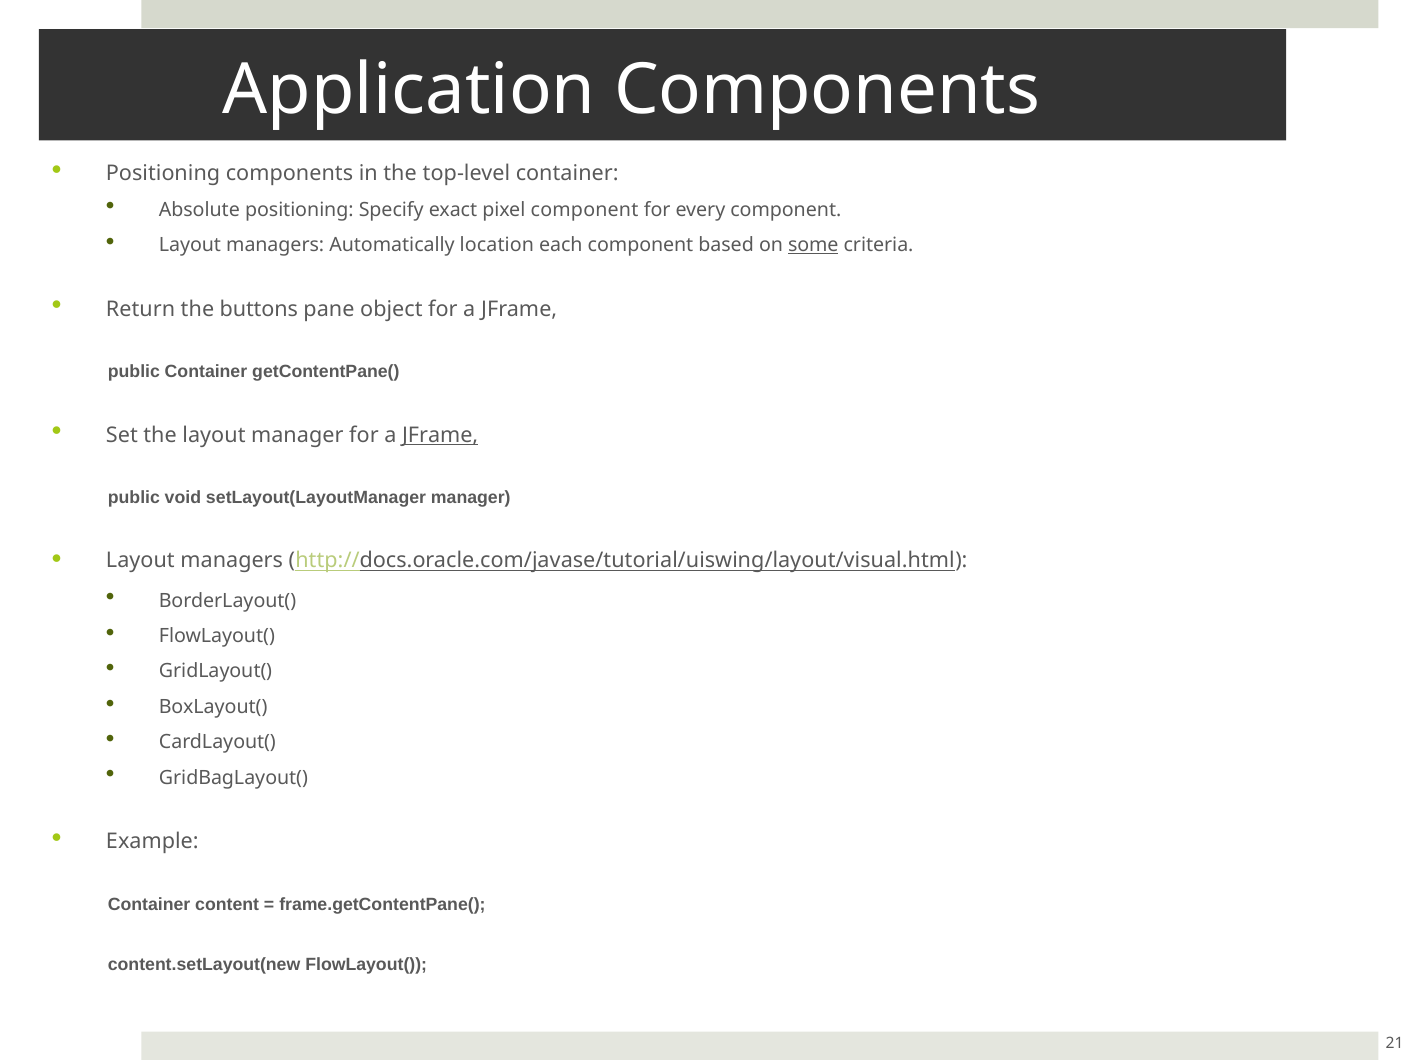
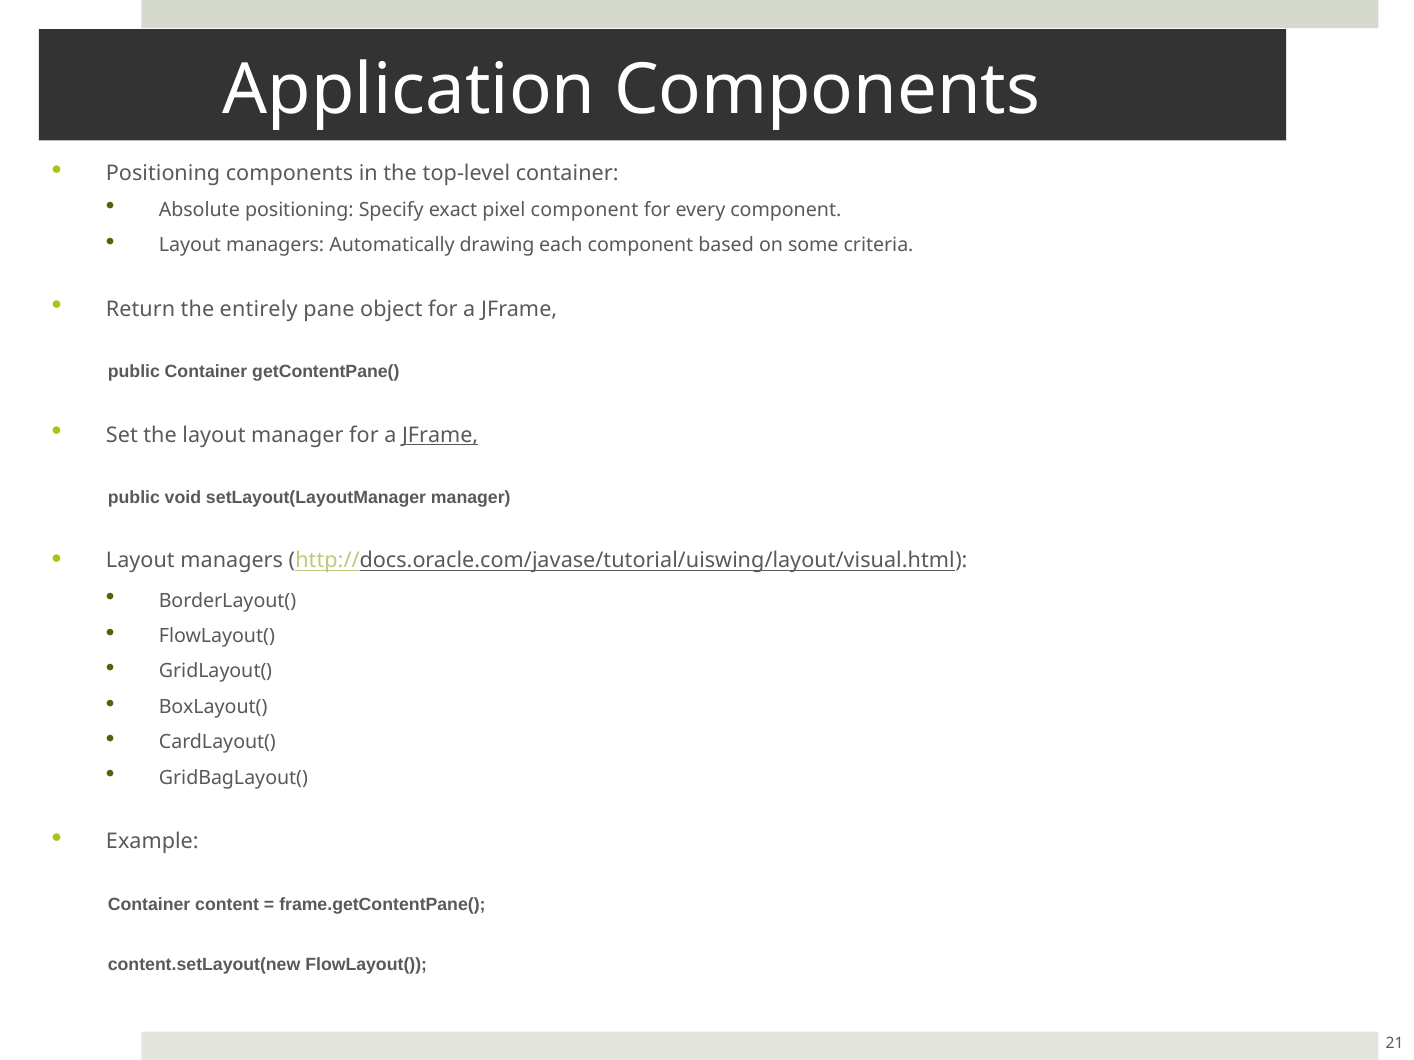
location: location -> drawing
some underline: present -> none
buttons: buttons -> entirely
